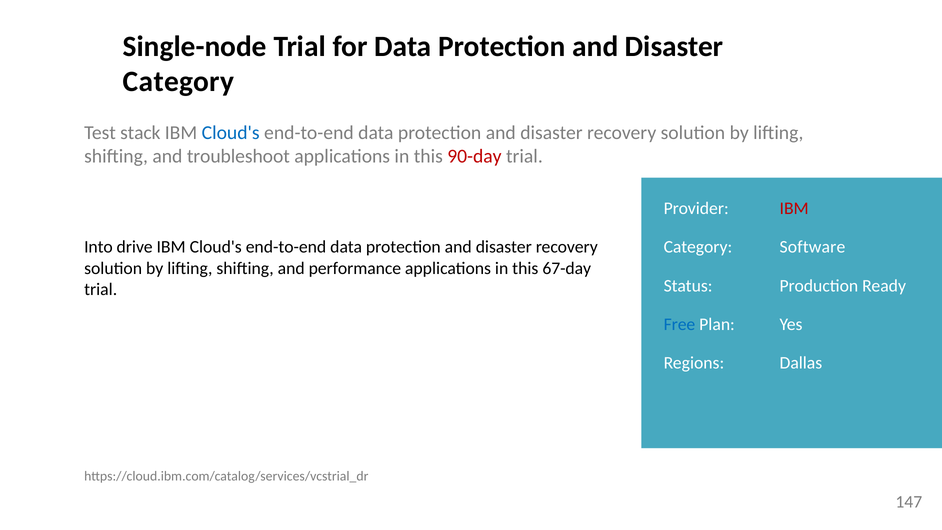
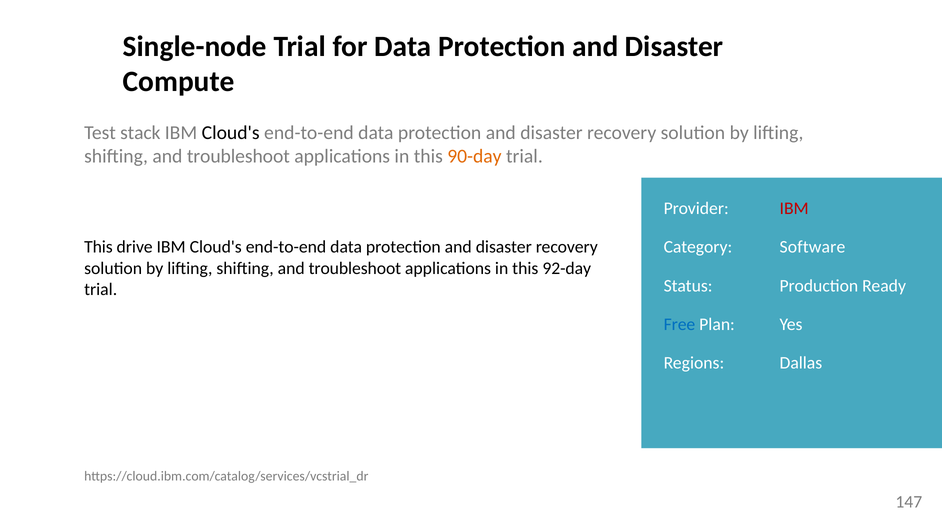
Category at (179, 82): Category -> Compute
Cloud's at (231, 133) colour: blue -> black
90-day colour: red -> orange
Into at (98, 247): Into -> This
performance at (355, 268): performance -> troubleshoot
67-day: 67-day -> 92-day
